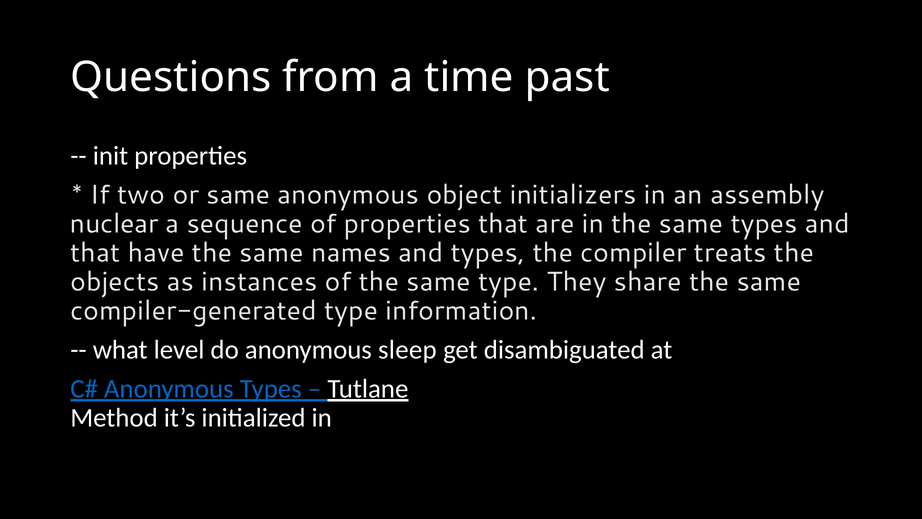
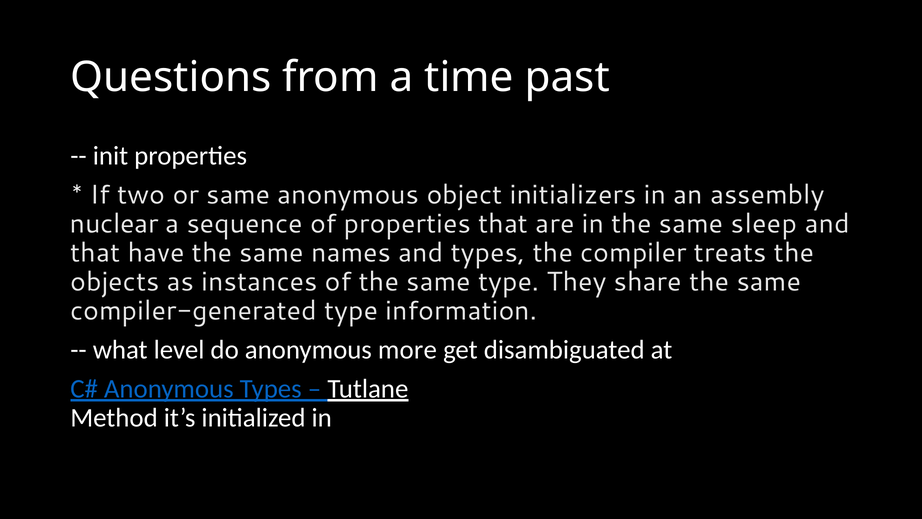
same types: types -> sleep
sleep: sleep -> more
